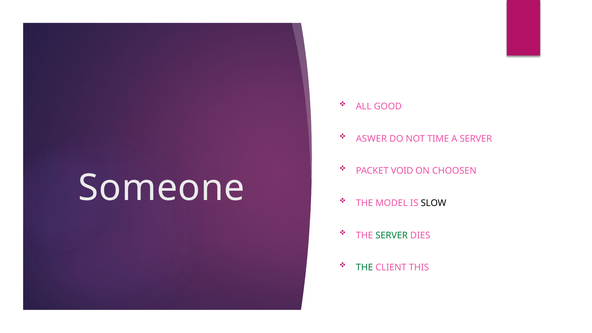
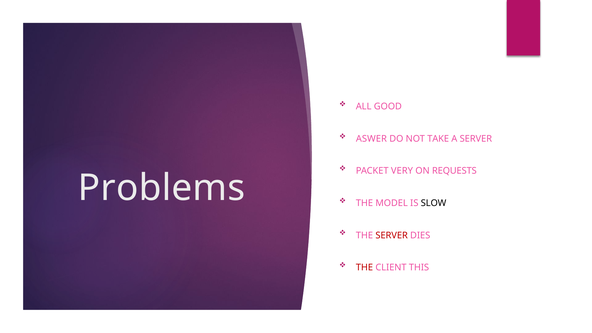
TIME: TIME -> TAKE
VOID: VOID -> VERY
CHOOSEN: CHOOSEN -> REQUESTS
Someone: Someone -> Problems
SERVER at (392, 235) colour: green -> red
THE at (364, 267) colour: green -> red
